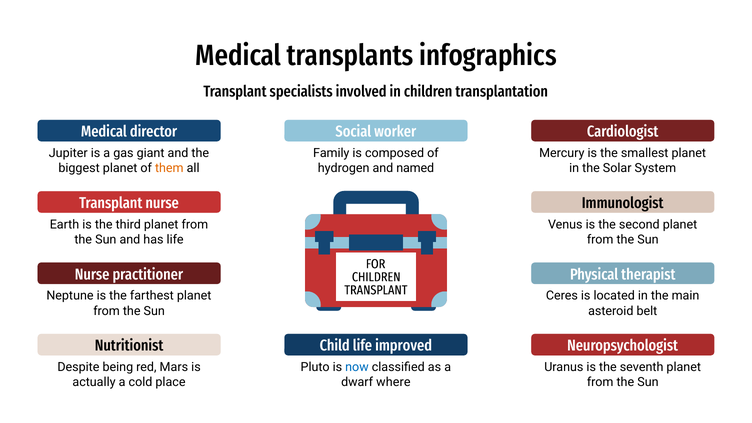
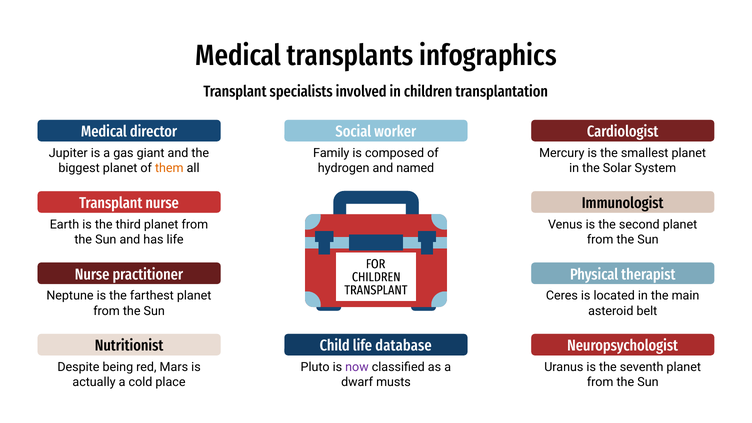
improved: improved -> database
now colour: blue -> purple
where: where -> musts
